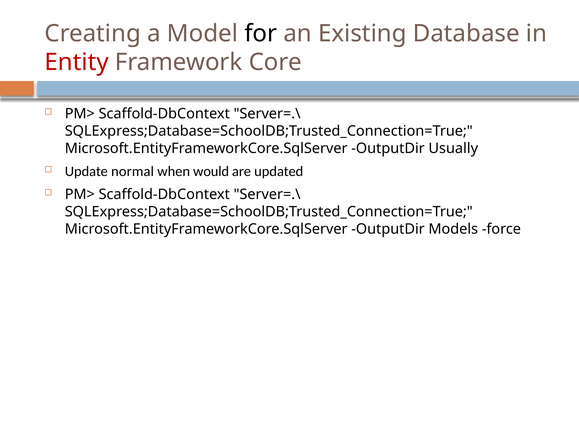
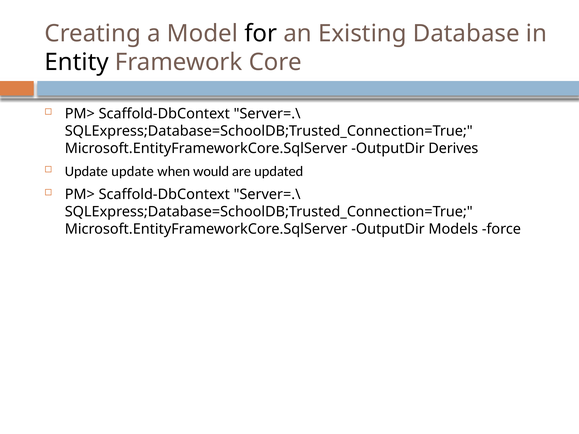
Entity colour: red -> black
Usually: Usually -> Derives
Update normal: normal -> update
